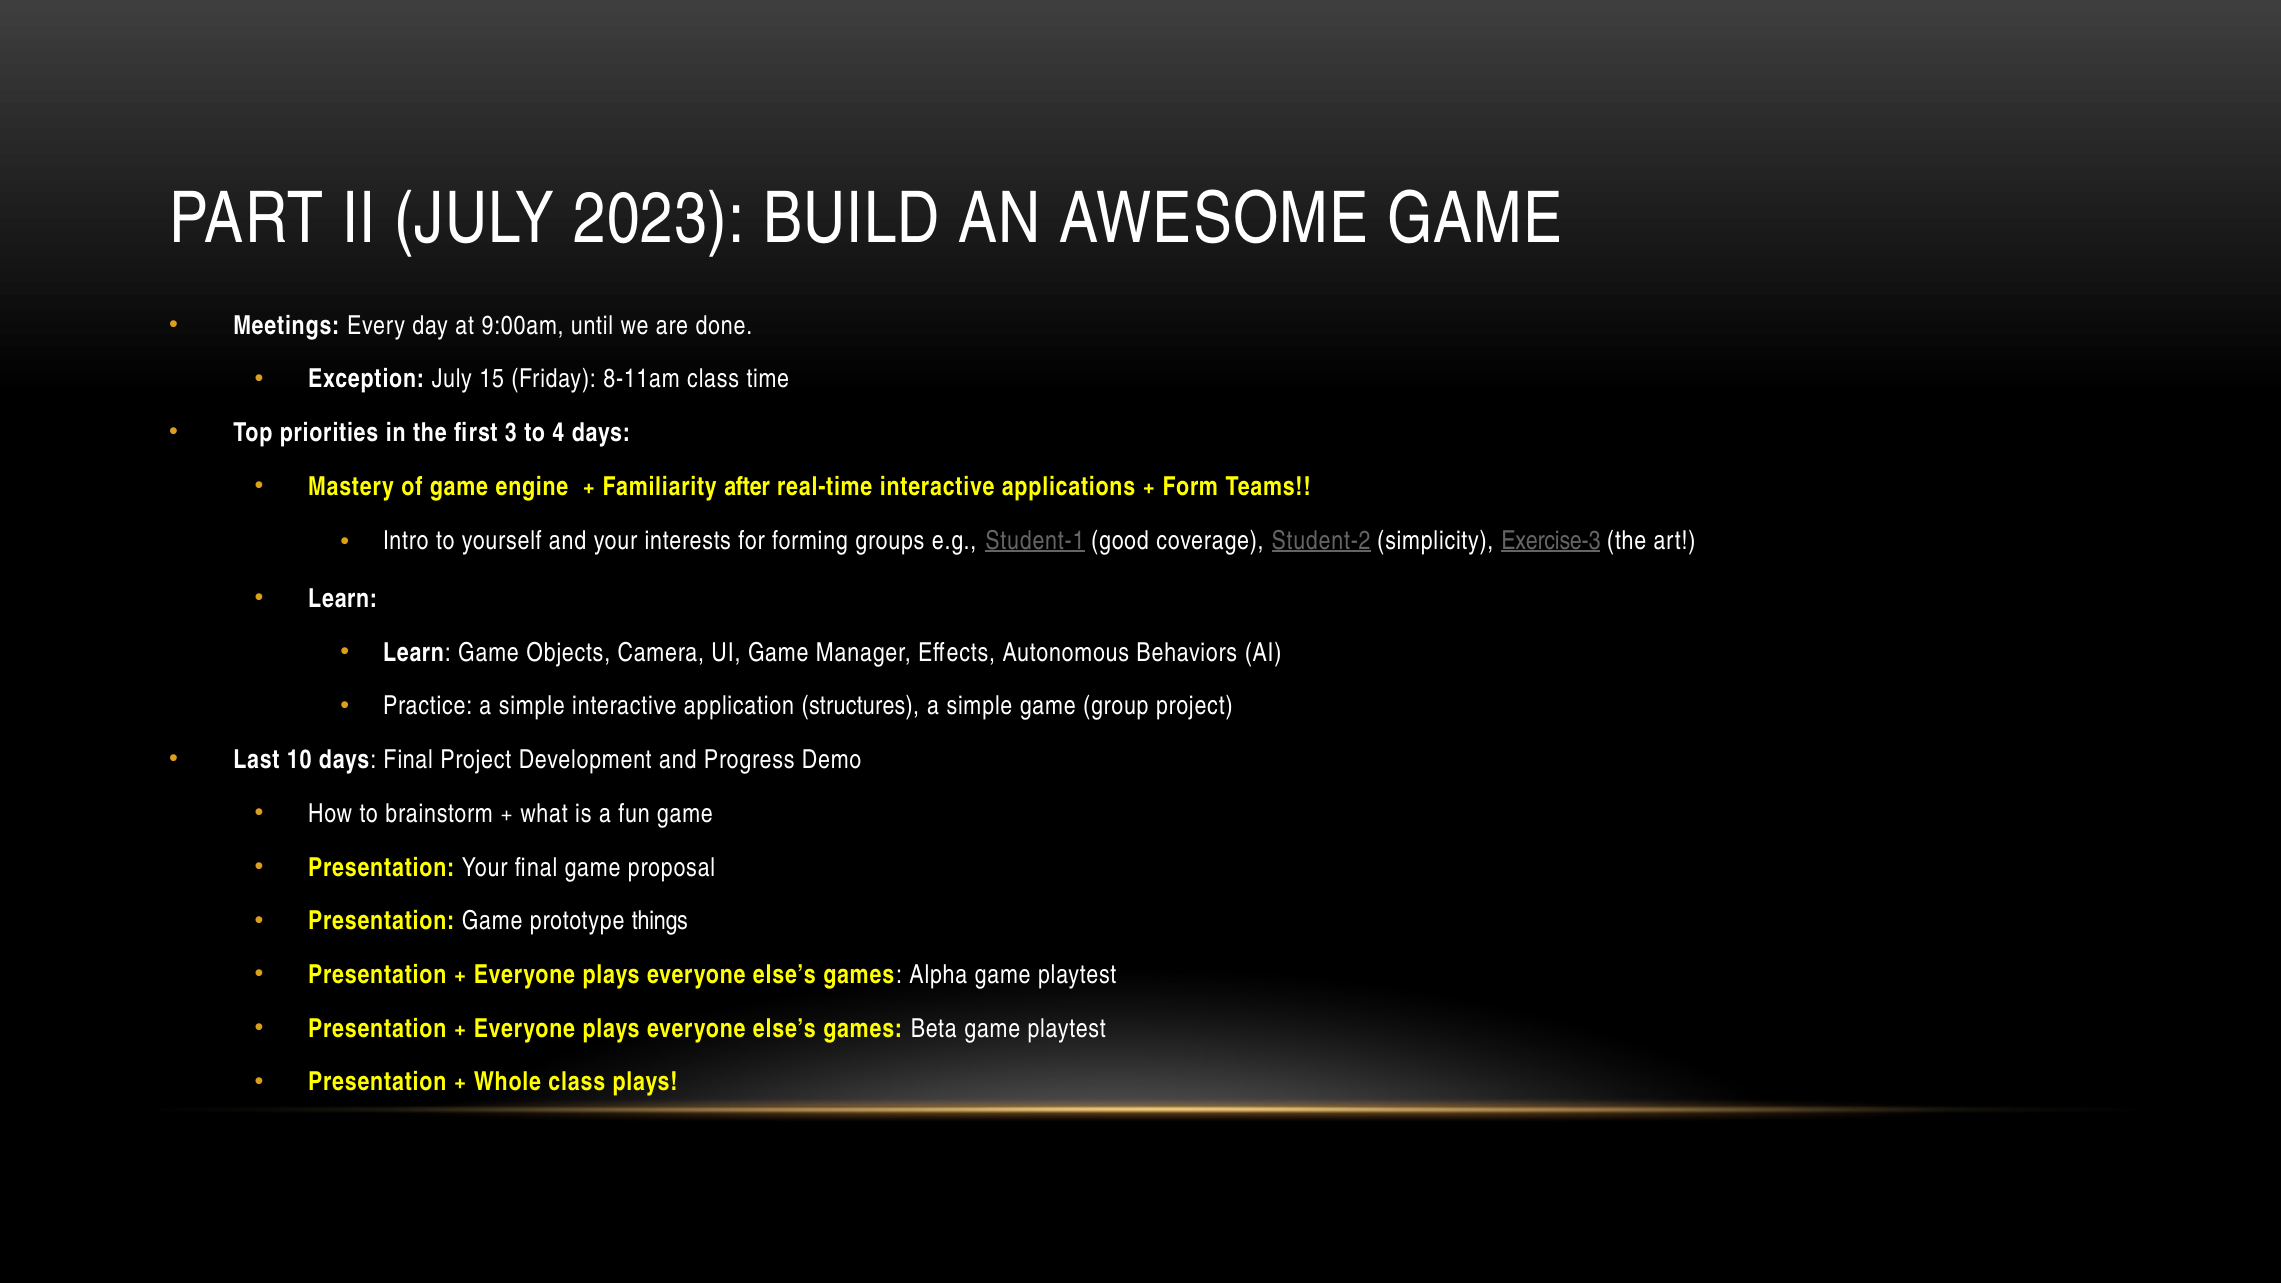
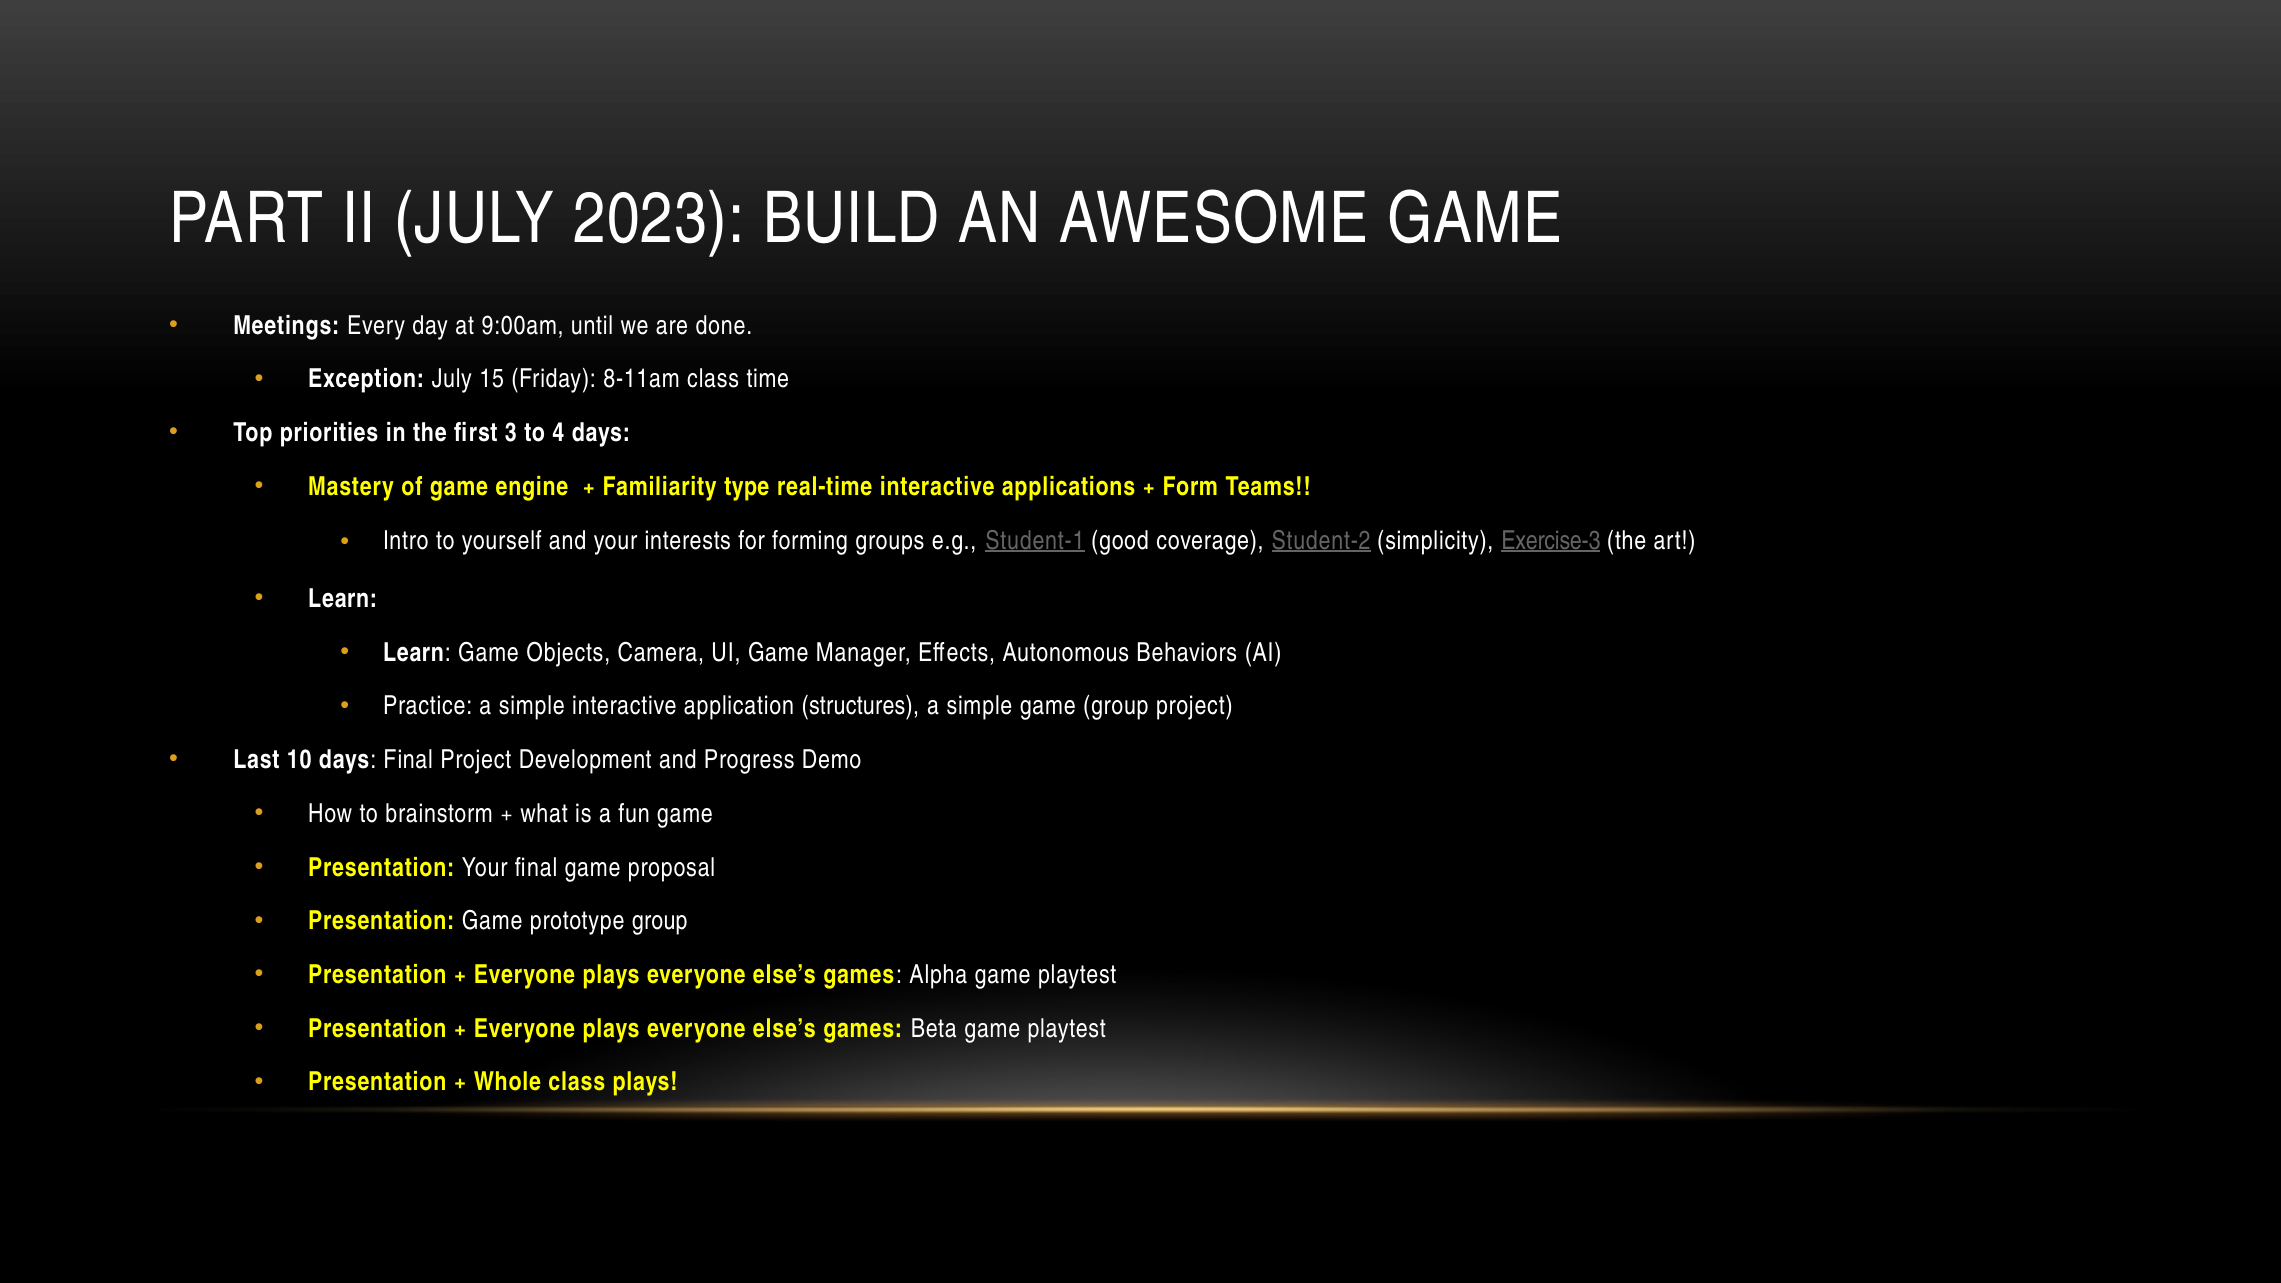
after: after -> type
prototype things: things -> group
